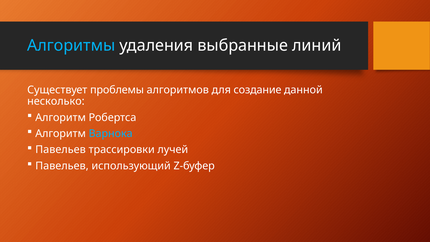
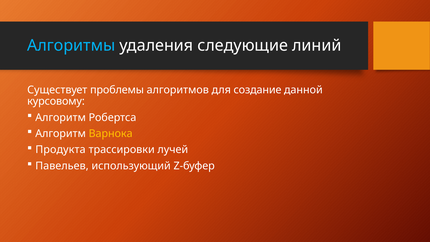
выбранные: выбранные -> следующие
несколько: несколько -> курсовому
Варнока colour: light blue -> yellow
Павельев at (61, 150): Павельев -> Продукта
